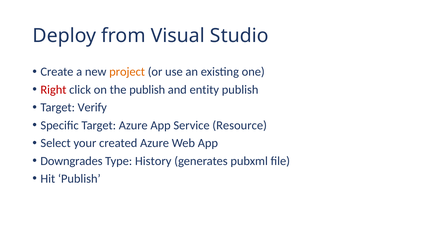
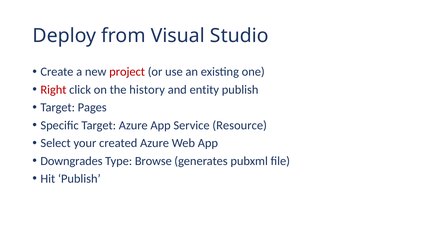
project colour: orange -> red
the publish: publish -> history
Verify: Verify -> Pages
History: History -> Browse
